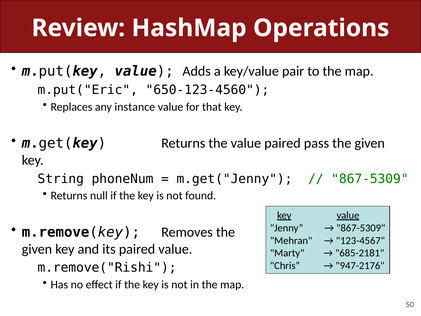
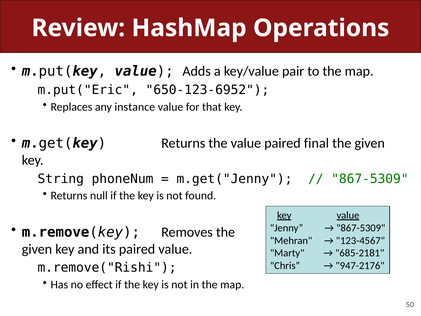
650-123-4560: 650-123-4560 -> 650-123-6952
pass: pass -> final
